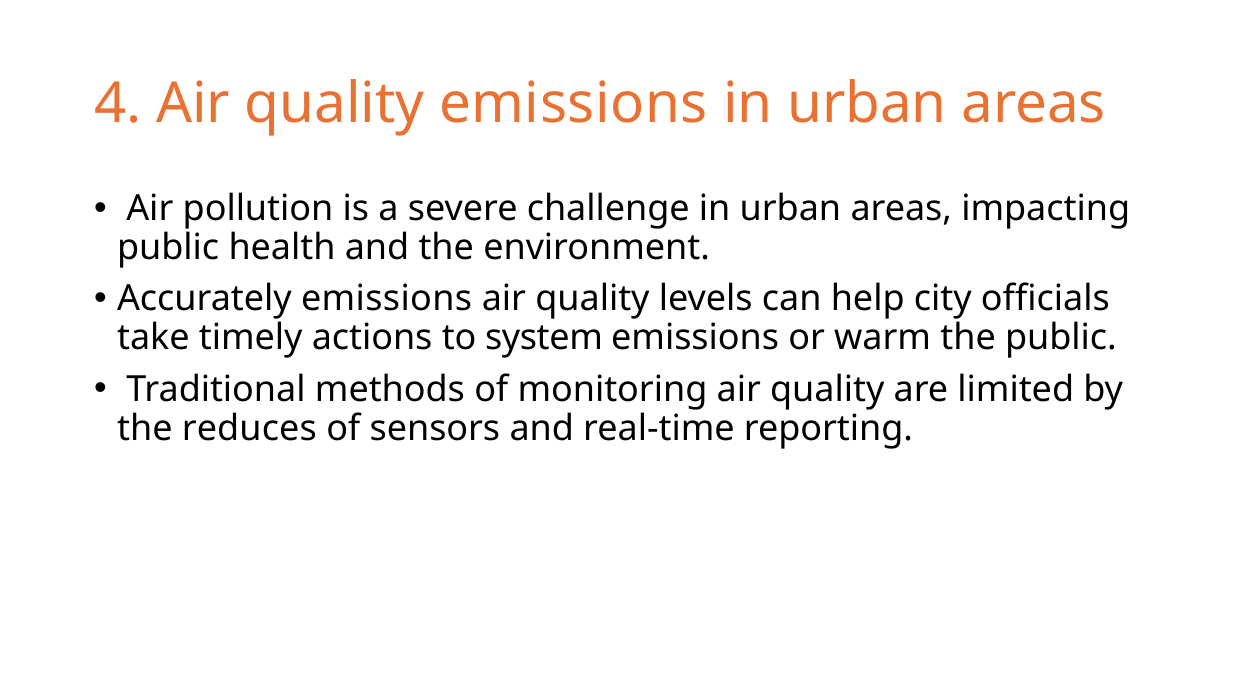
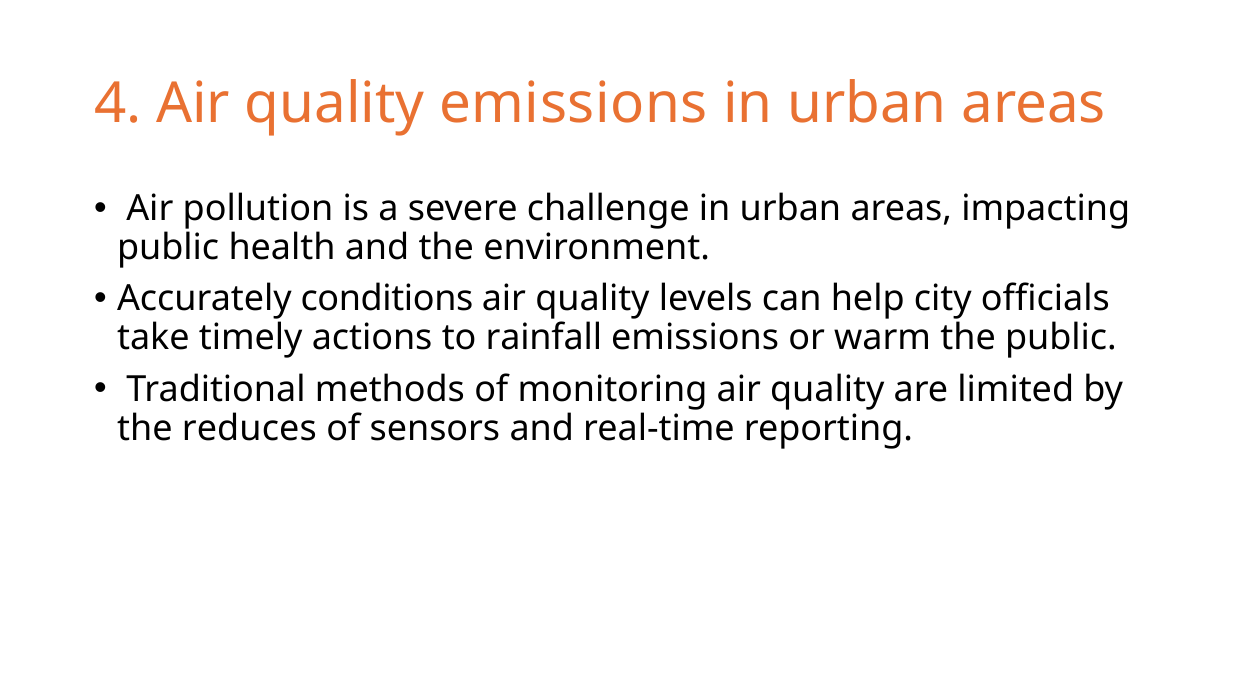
Accurately emissions: emissions -> conditions
system: system -> rainfall
